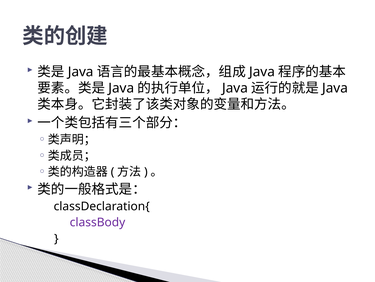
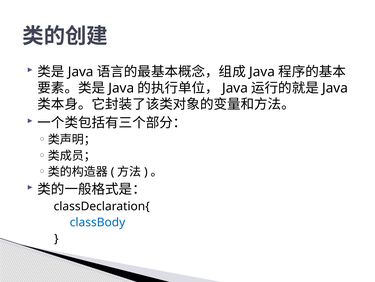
classBody colour: purple -> blue
